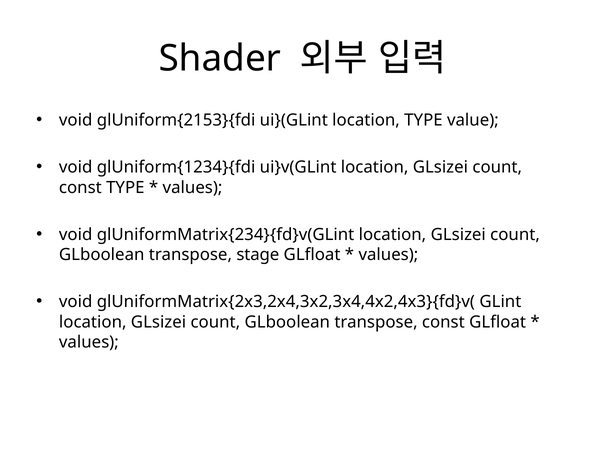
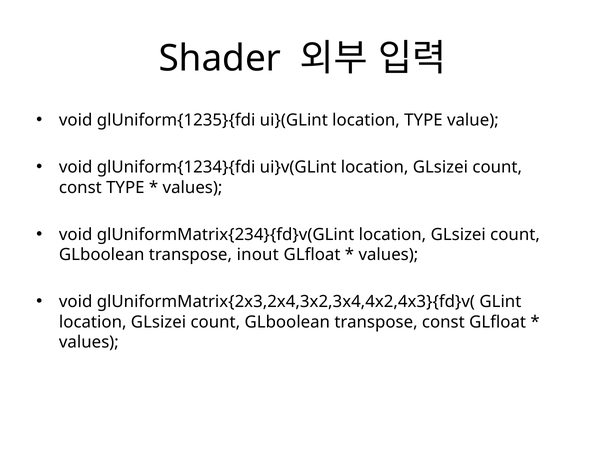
glUniform{2153}{fdi: glUniform{2153}{fdi -> glUniform{1235}{fdi
stage: stage -> inout
